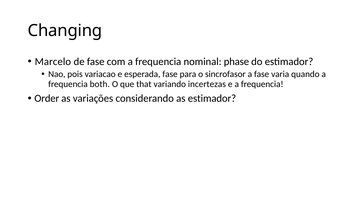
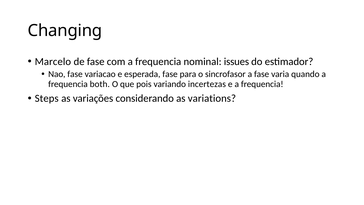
phase: phase -> issues
Nao pois: pois -> fase
that: that -> pois
Order: Order -> Steps
as estimador: estimador -> variations
